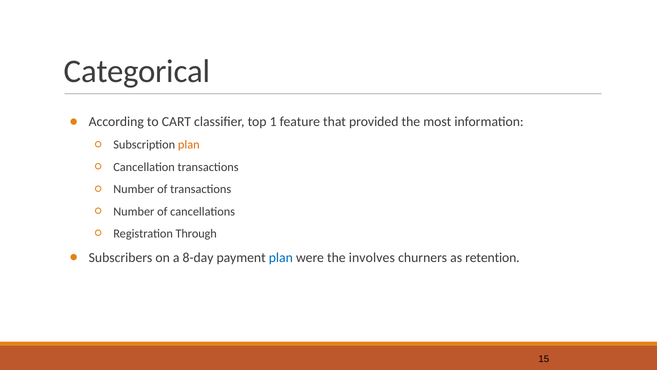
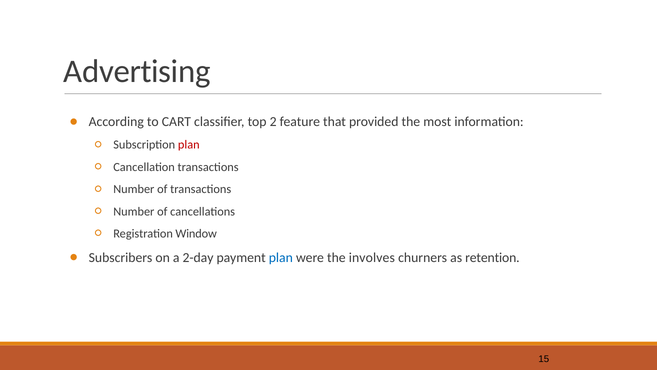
Categorical: Categorical -> Advertising
1: 1 -> 2
plan at (189, 145) colour: orange -> red
Through: Through -> Window
8-day: 8-day -> 2-day
